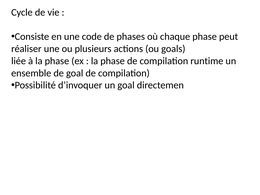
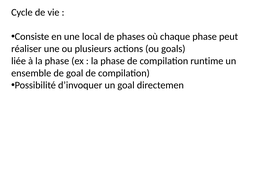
code: code -> local
